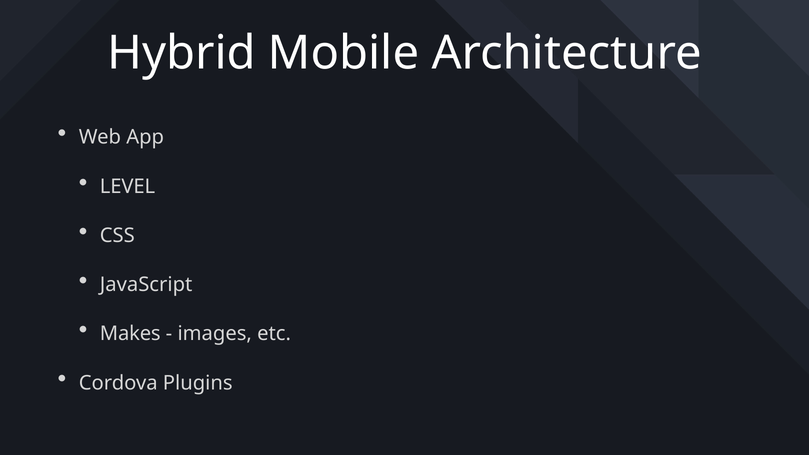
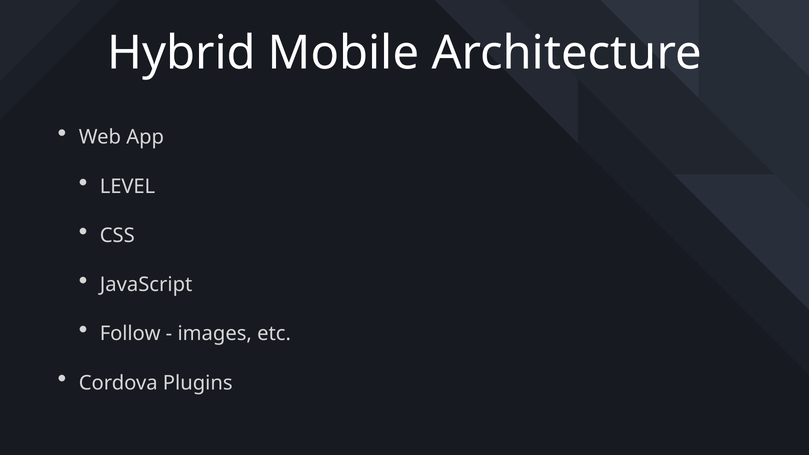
Makes: Makes -> Follow
